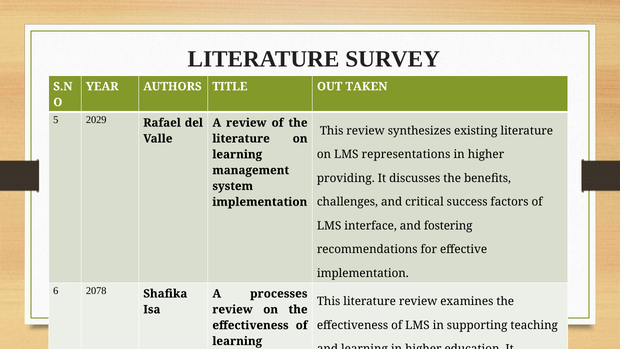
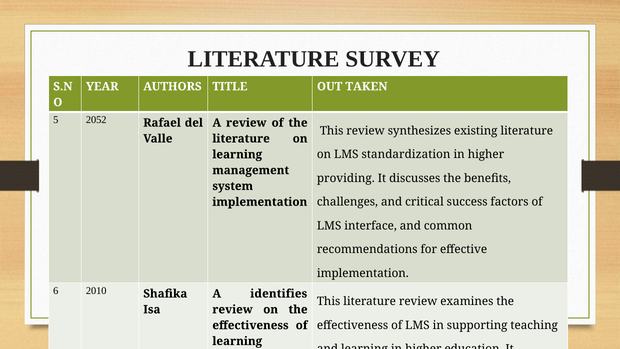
2029: 2029 -> 2052
representations: representations -> standardization
fostering: fostering -> common
2078: 2078 -> 2010
processes: processes -> identifies
